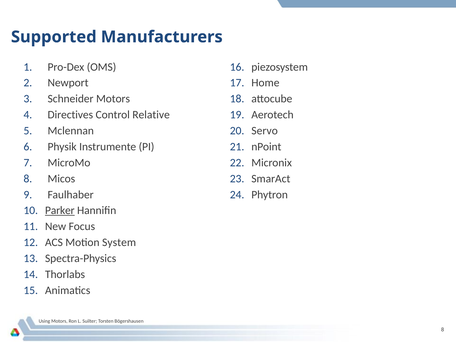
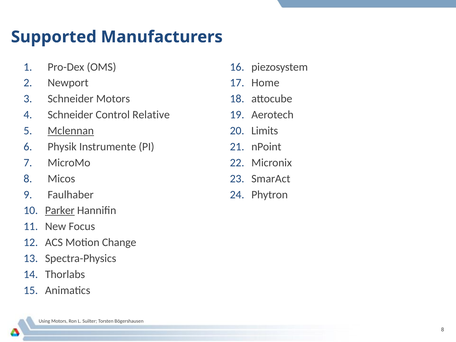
Directives at (70, 115): Directives -> Schneider
Mclennan underline: none -> present
Servo: Servo -> Limits
System: System -> Change
